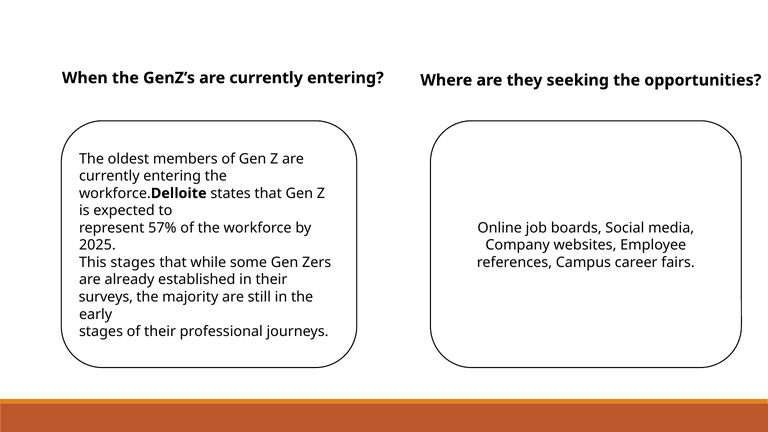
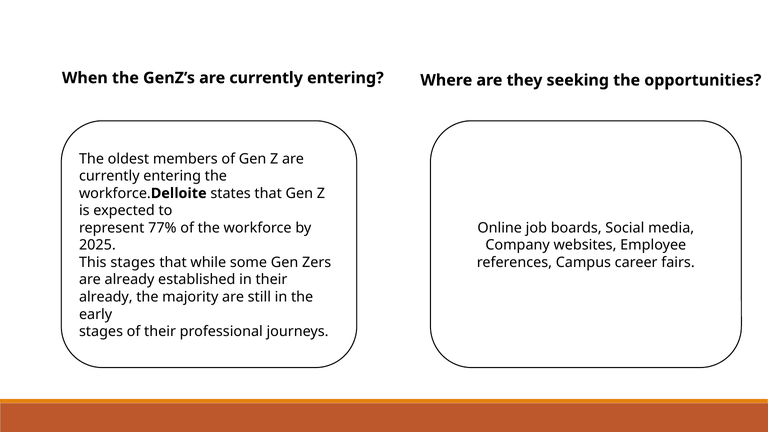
57%: 57% -> 77%
surveys at (106, 297): surveys -> already
